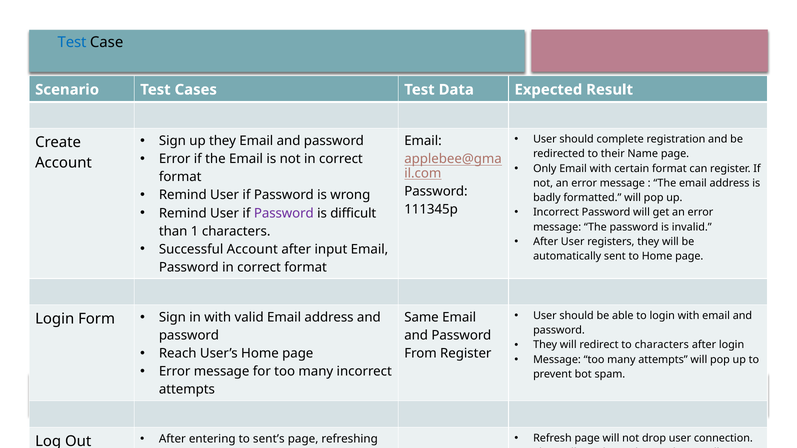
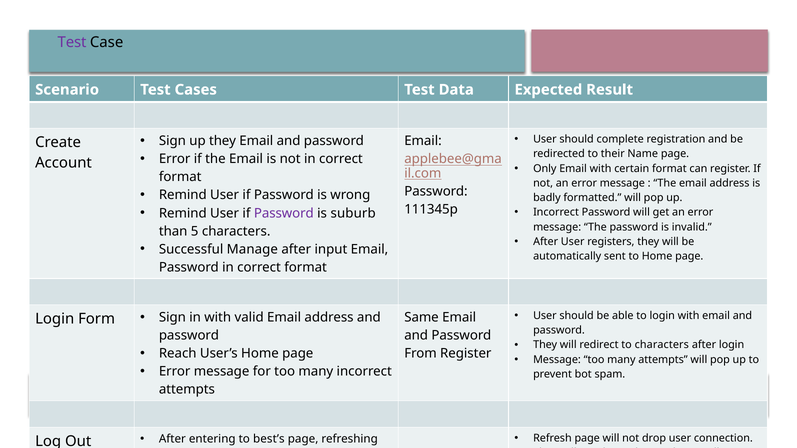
Test at (72, 43) colour: blue -> purple
difficult: difficult -> suburb
1: 1 -> 5
Successful Account: Account -> Manage
sent’s: sent’s -> best’s
